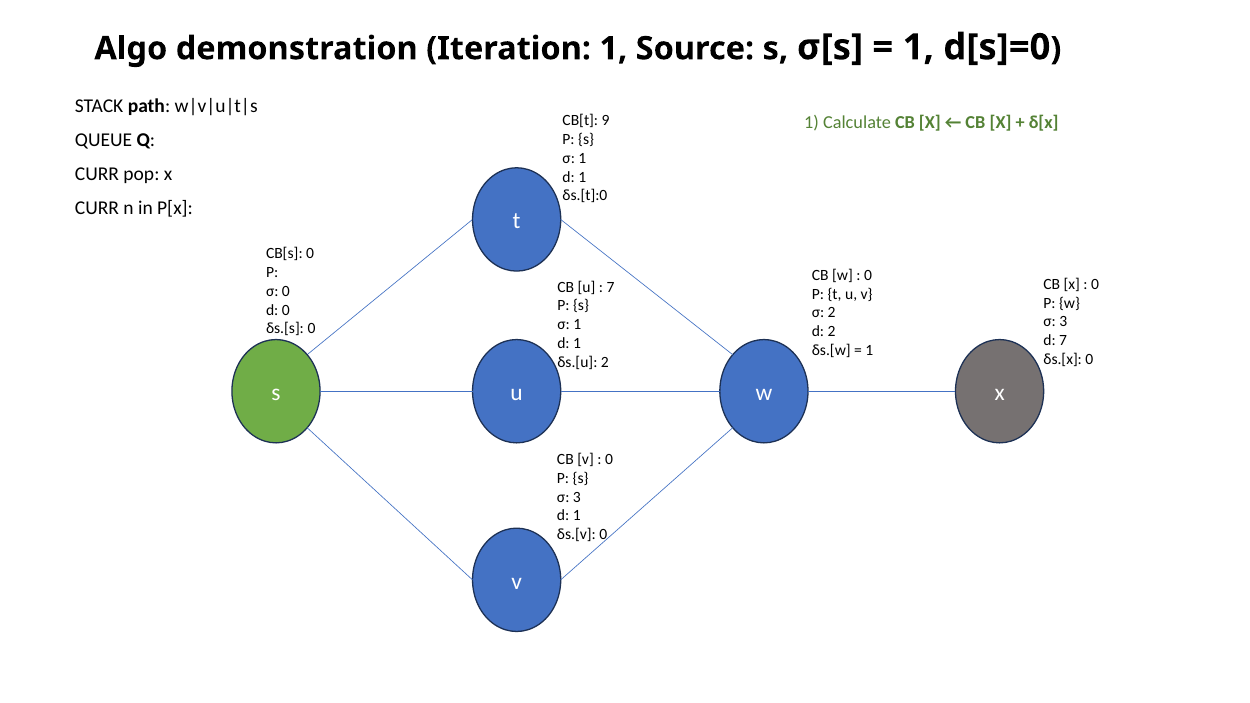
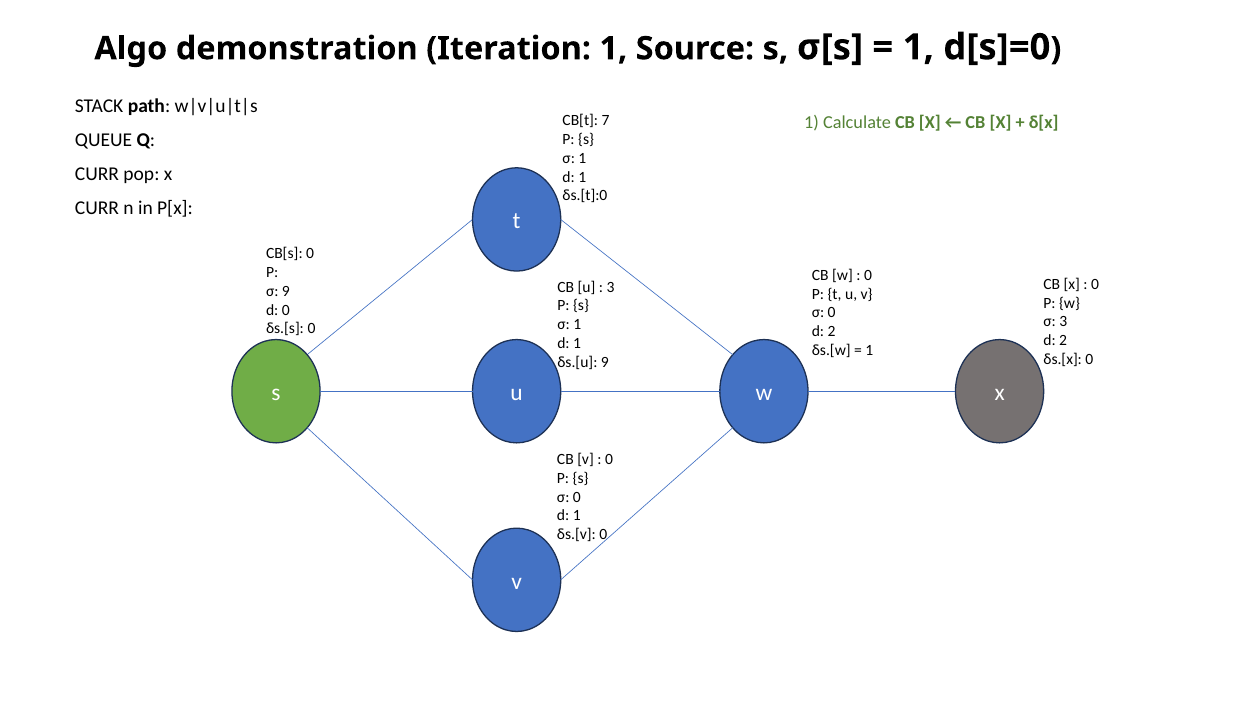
9: 9 -> 7
7 at (611, 287): 7 -> 3
σ 0: 0 -> 9
2 at (832, 313): 2 -> 0
7 at (1063, 340): 7 -> 2
δs.[u 2: 2 -> 9
3 at (577, 497): 3 -> 0
